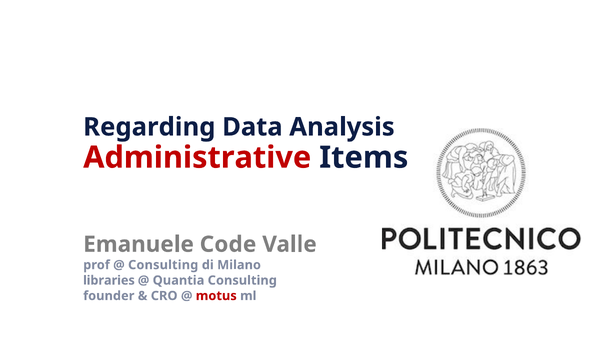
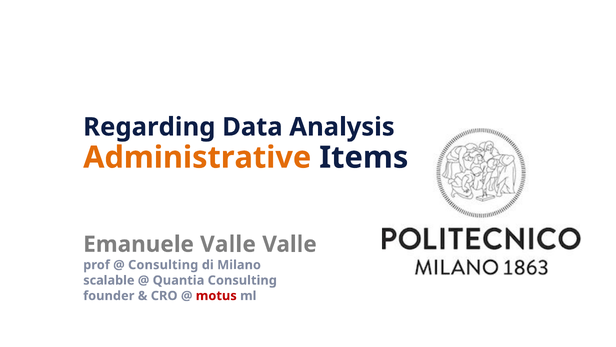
Administrative colour: red -> orange
Emanuele Code: Code -> Valle
libraries: libraries -> scalable
